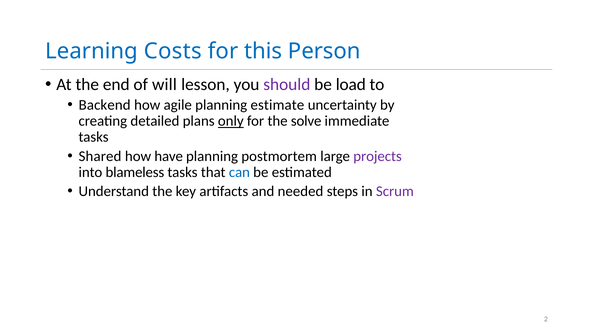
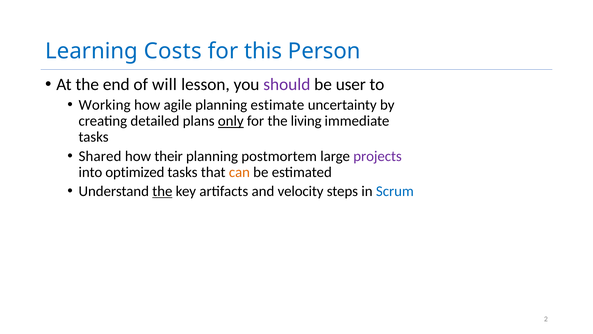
load: load -> user
Backend: Backend -> Working
solve: solve -> living
have: have -> their
blameless: blameless -> optimized
can colour: blue -> orange
the at (162, 191) underline: none -> present
needed: needed -> velocity
Scrum colour: purple -> blue
